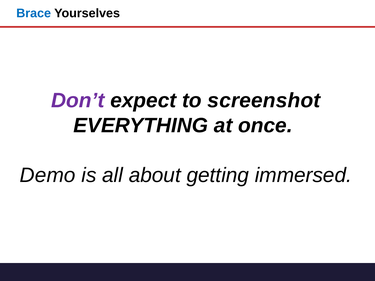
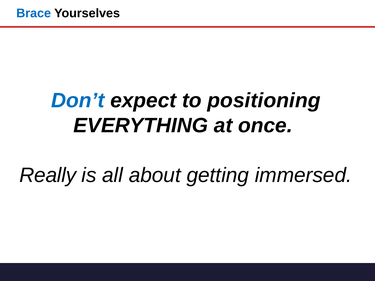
Don’t colour: purple -> blue
screenshot: screenshot -> positioning
Demo: Demo -> Really
